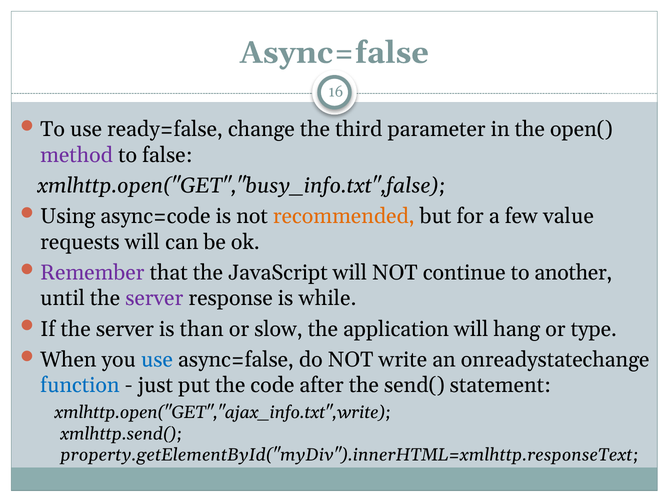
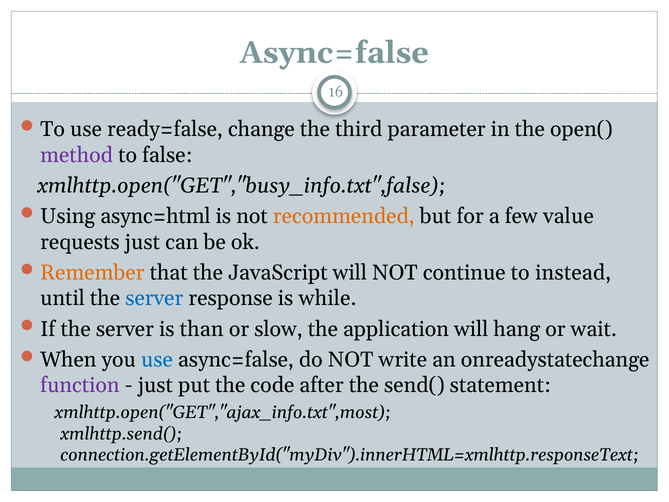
async=code: async=code -> async=html
requests will: will -> just
Remember colour: purple -> orange
another: another -> instead
server at (154, 298) colour: purple -> blue
type: type -> wait
function colour: blue -> purple
xmlhttp.open("GET","ajax_info.txt",write: xmlhttp.open("GET","ajax_info.txt",write -> xmlhttp.open("GET","ajax_info.txt",most
property.getElementById("myDiv").innerHTML=xmlhttp.responseText: property.getElementById("myDiv").innerHTML=xmlhttp.responseText -> connection.getElementById("myDiv").innerHTML=xmlhttp.responseText
